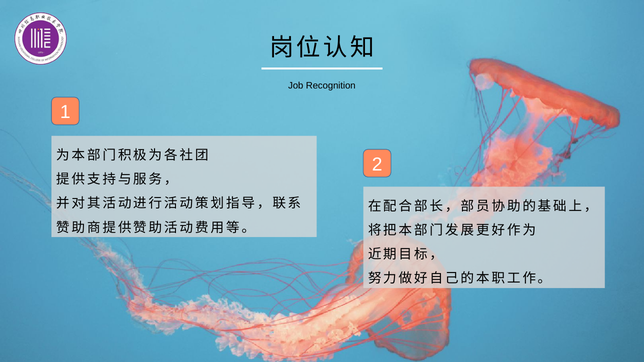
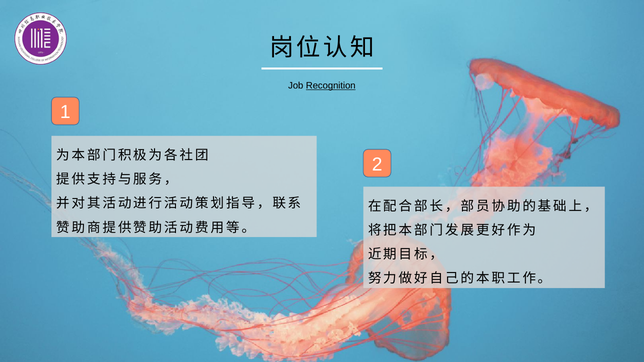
Recognition underline: none -> present
